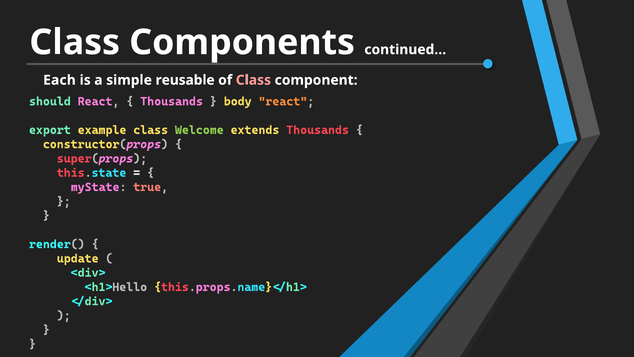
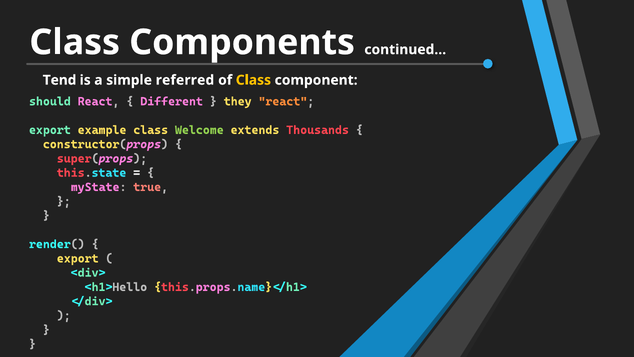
Each: Each -> Tend
reusable: reusable -> referred
Class at (253, 80) colour: pink -> yellow
Thousands at (172, 101): Thousands -> Different
body: body -> they
update at (78, 258): update -> export
